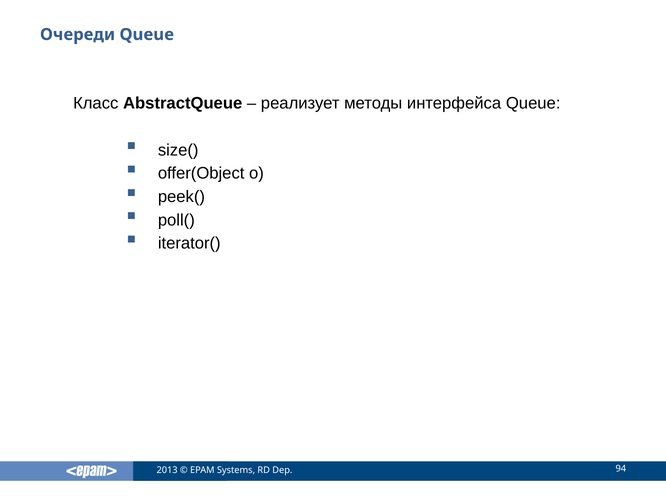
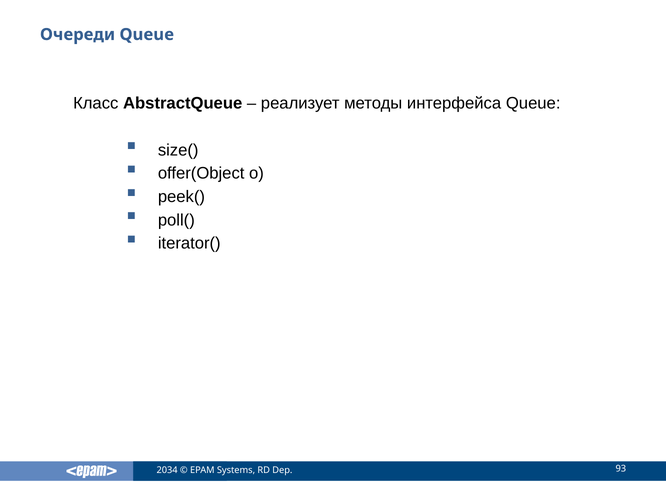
2013: 2013 -> 2034
94: 94 -> 93
